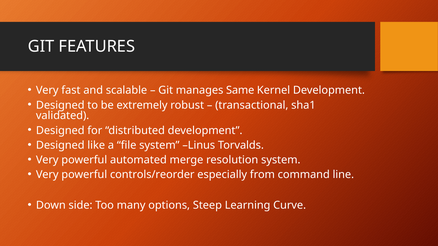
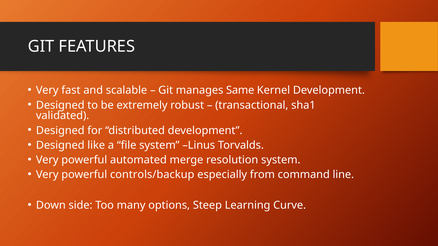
controls/reorder: controls/reorder -> controls/backup
